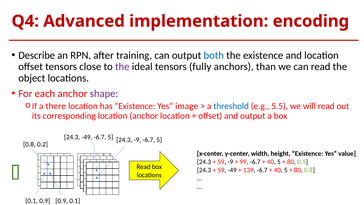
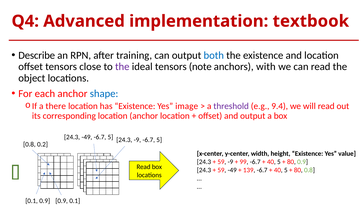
encoding: encoding -> textbook
fully: fully -> note
than: than -> with
shape colour: purple -> blue
threshold colour: blue -> purple
5.5: 5.5 -> 9.4
